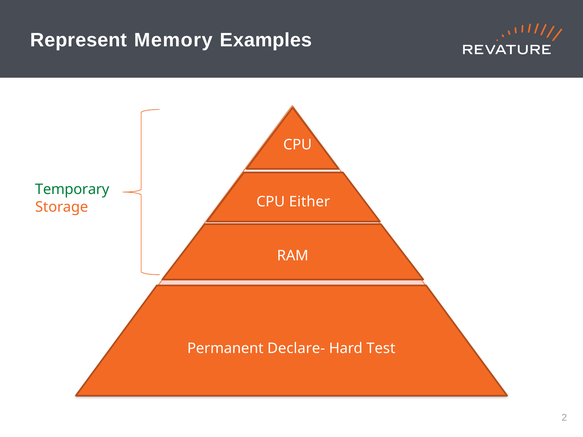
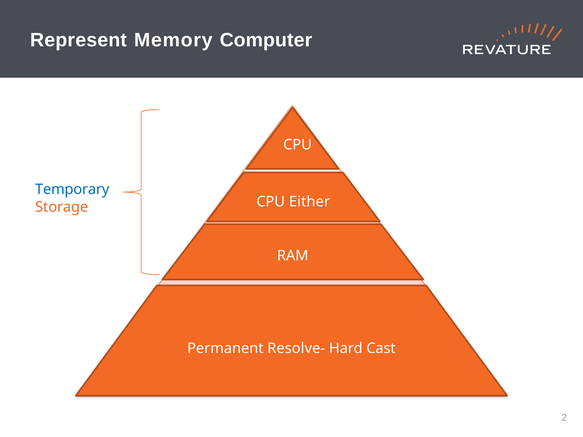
Examples: Examples -> Computer
Temporary colour: green -> blue
Declare-: Declare- -> Resolve-
Test: Test -> Cast
